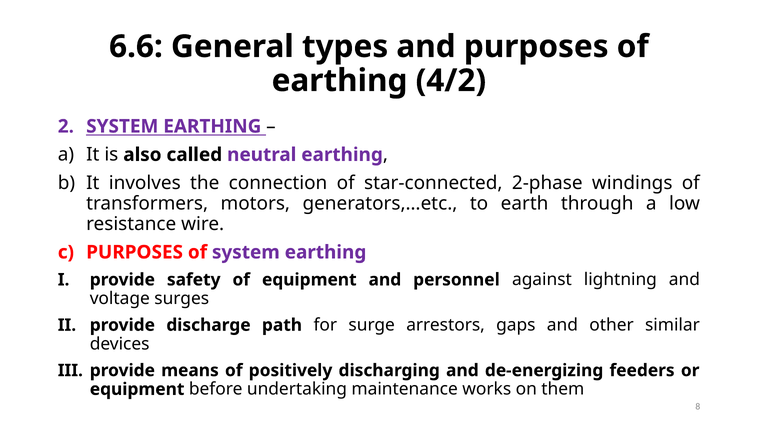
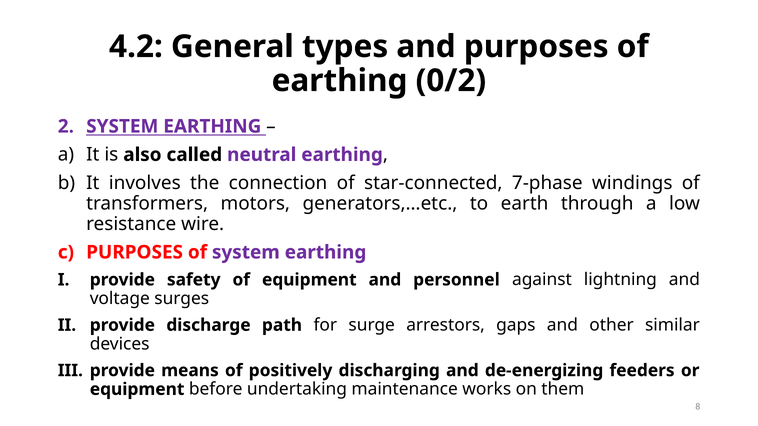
6.6: 6.6 -> 4.2
4/2: 4/2 -> 0/2
2-phase: 2-phase -> 7-phase
